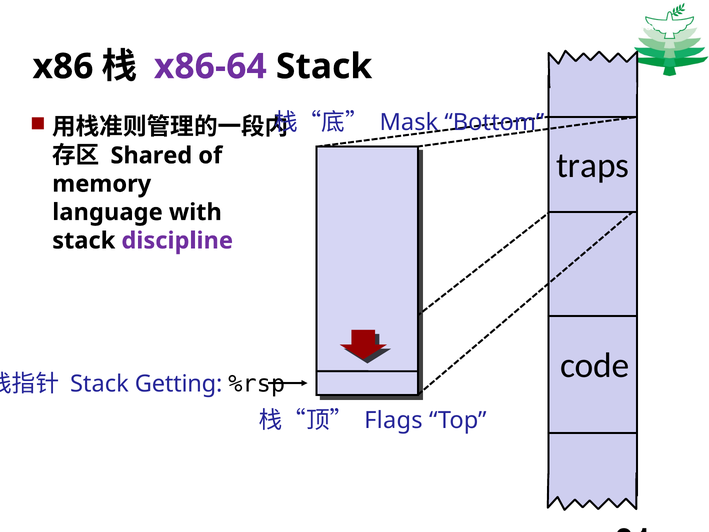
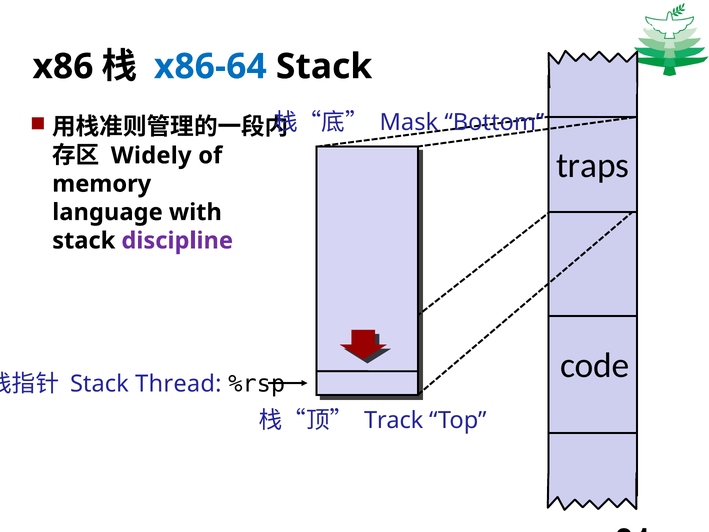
x86-64 colour: purple -> blue
Shared: Shared -> Widely
Getting: Getting -> Thread
Flags: Flags -> Track
